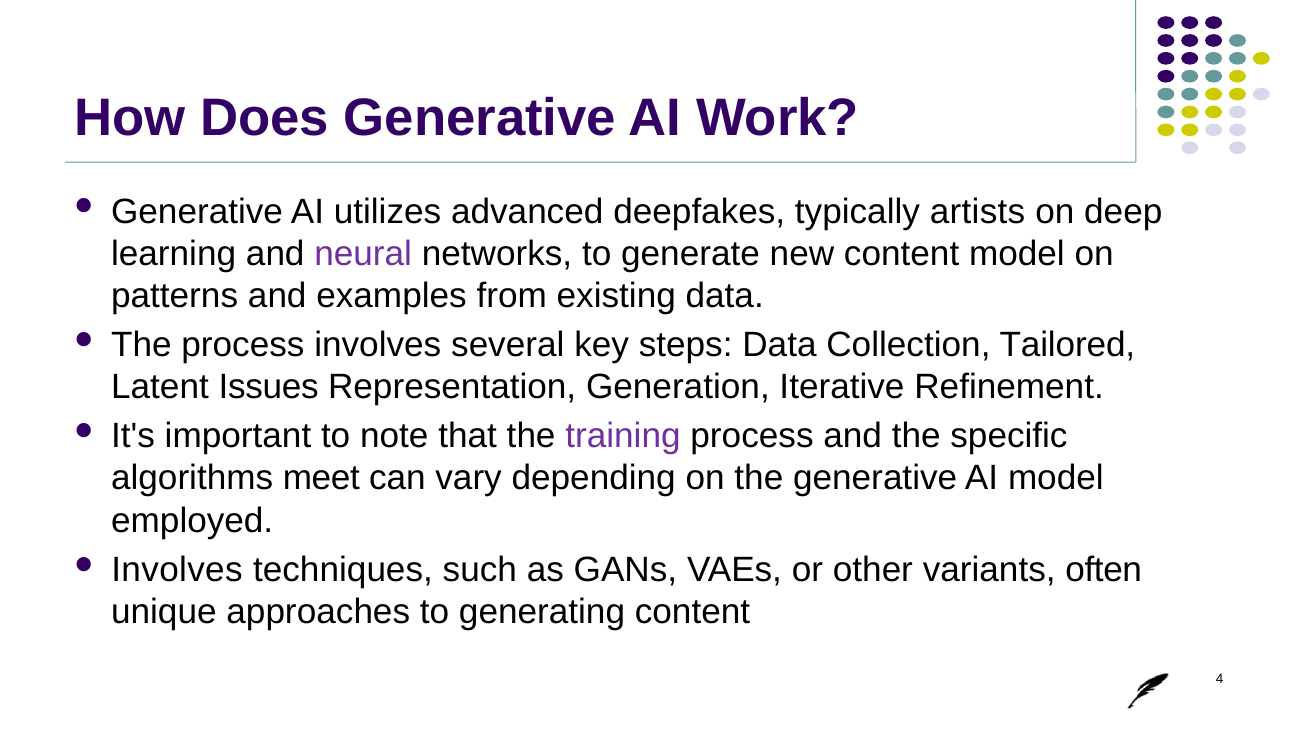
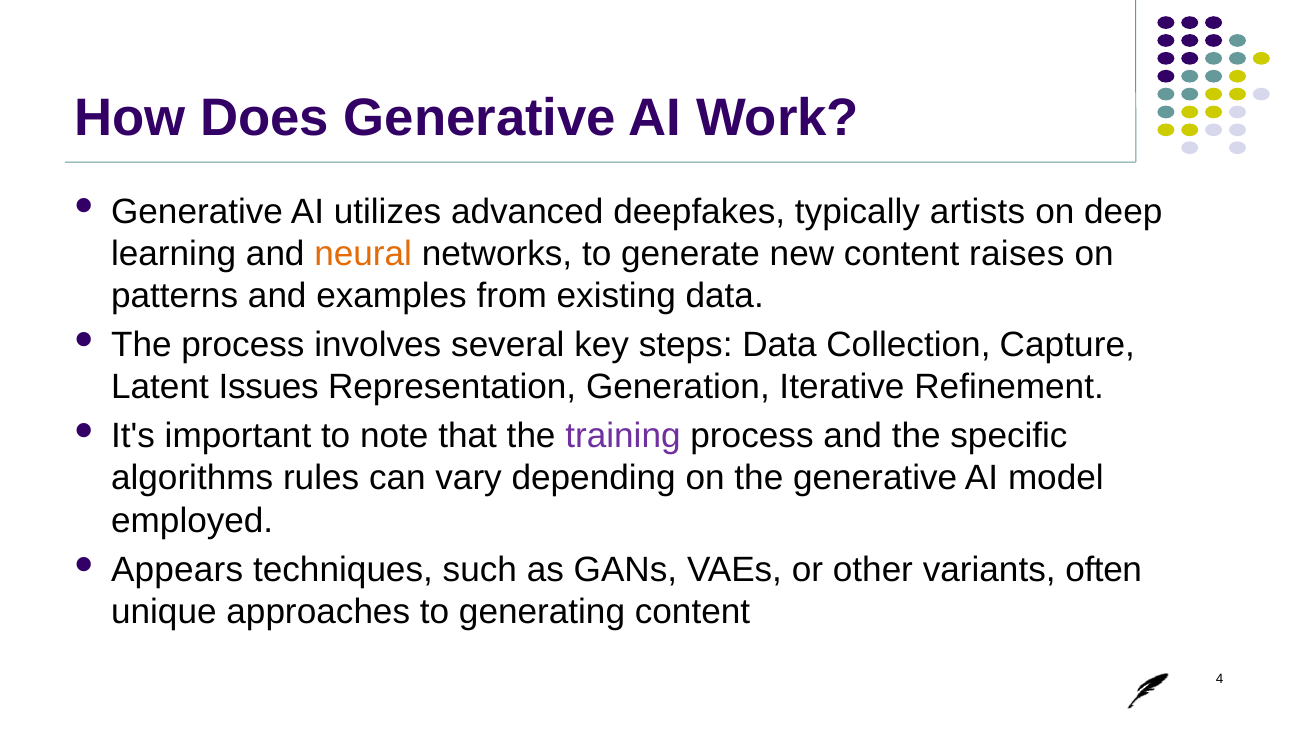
neural colour: purple -> orange
content model: model -> raises
Tailored: Tailored -> Capture
meet: meet -> rules
Involves at (177, 570): Involves -> Appears
